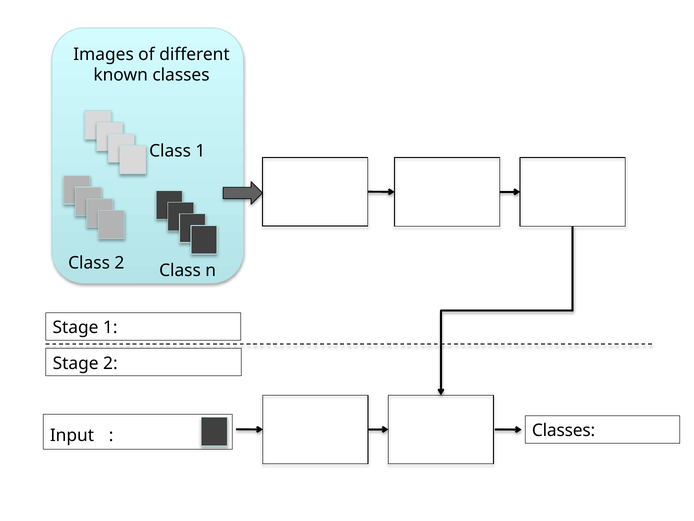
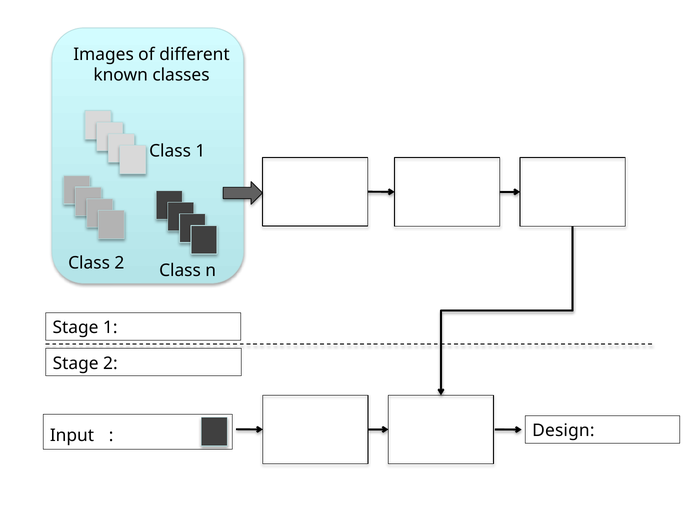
Classes at (564, 430): Classes -> Design
